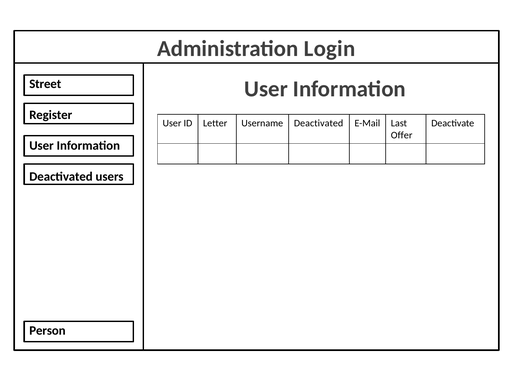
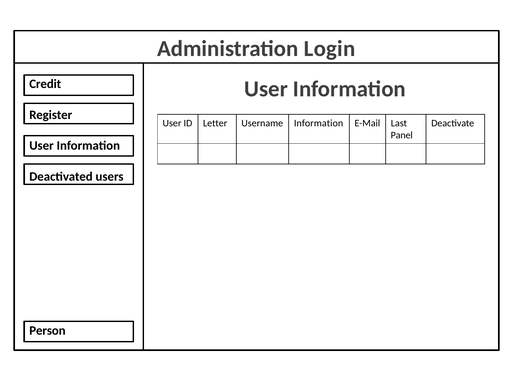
Street: Street -> Credit
Username Deactivated: Deactivated -> Information
Offer: Offer -> Panel
